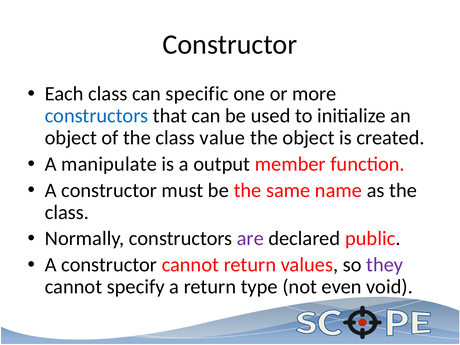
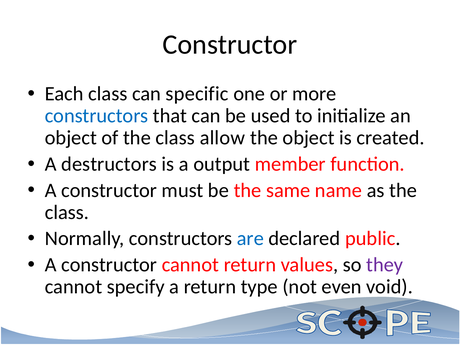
value: value -> allow
manipulate: manipulate -> destructors
are colour: purple -> blue
